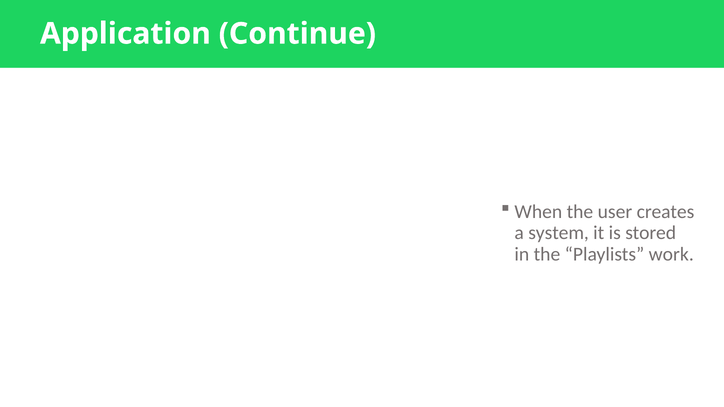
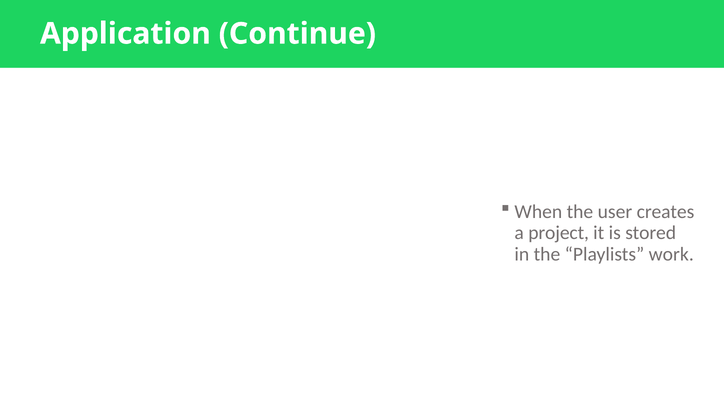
system: system -> project
